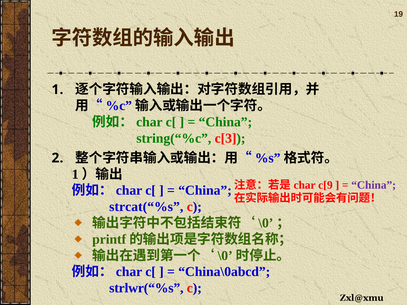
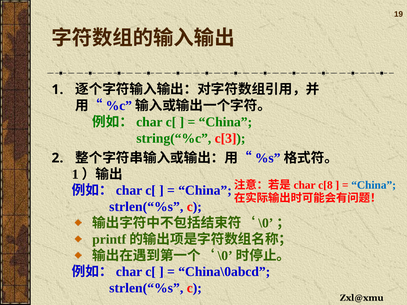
c[9: c[9 -> c[8
China at (374, 185) colour: purple -> blue
strcat(“%s at (146, 207): strcat(“%s -> strlen(“%s
strlwr(“%s at (146, 288): strlwr(“%s -> strlen(“%s
